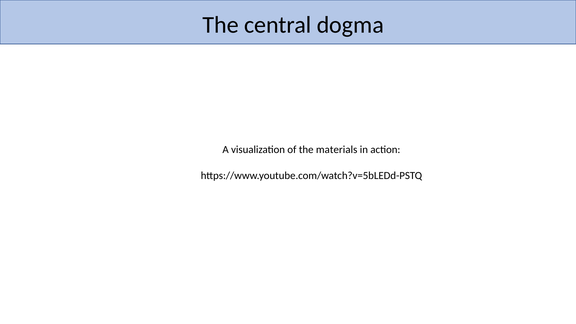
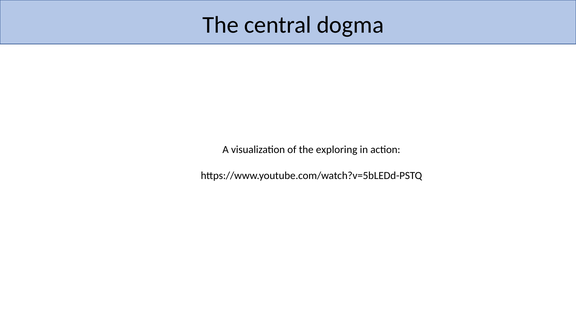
materials: materials -> exploring
